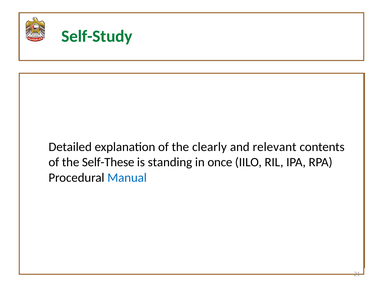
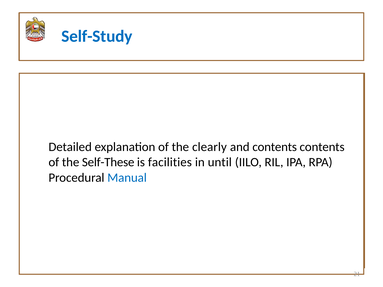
Self-Study colour: green -> blue
and relevant: relevant -> contents
standing: standing -> facilities
once: once -> until
